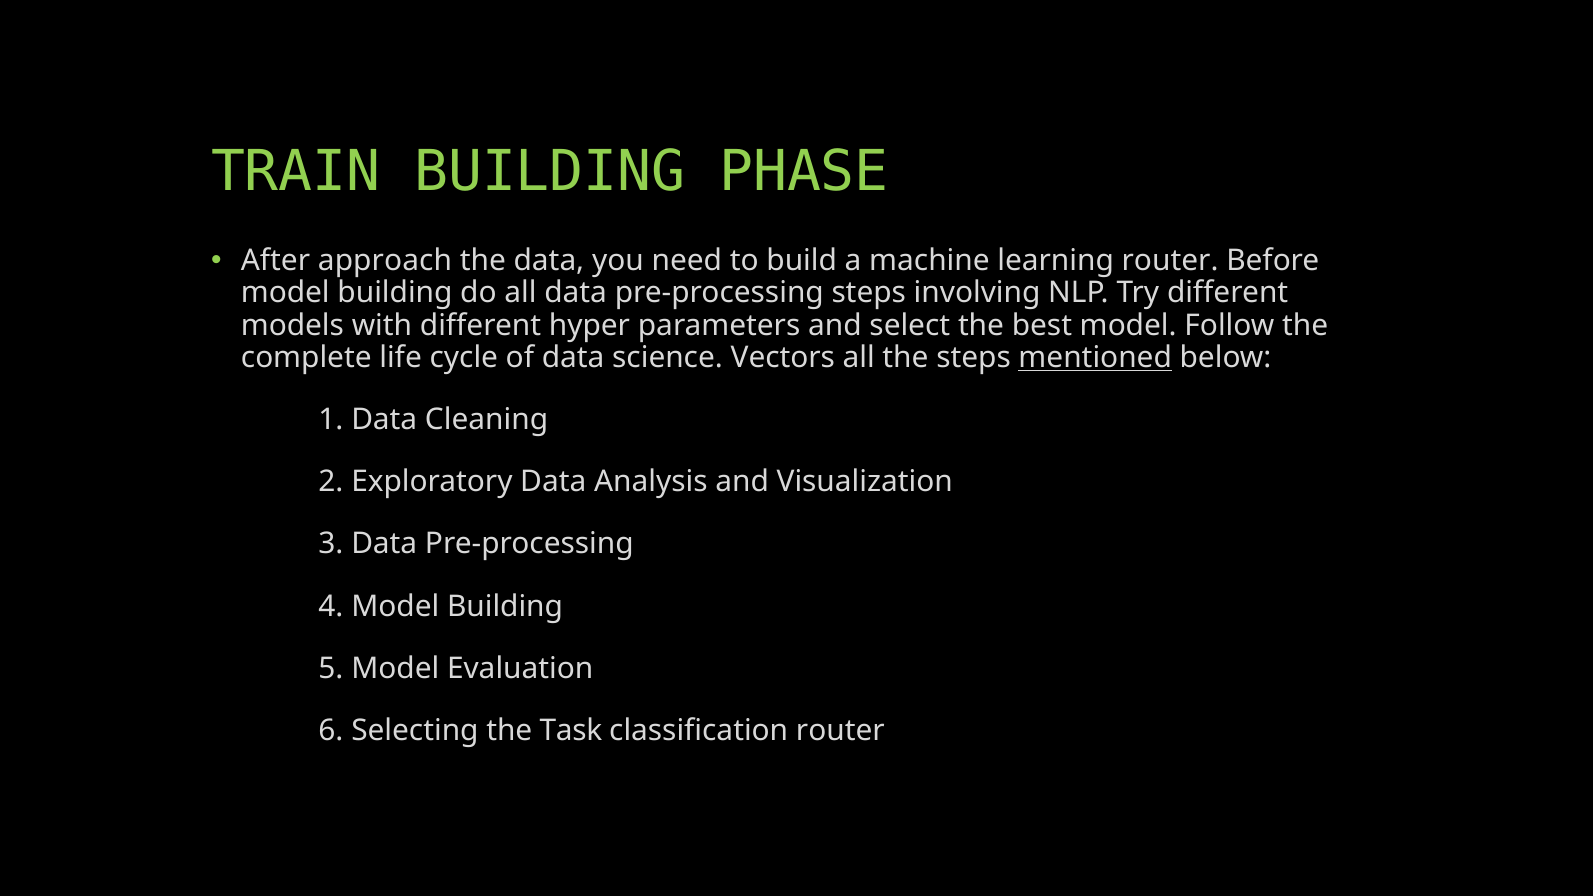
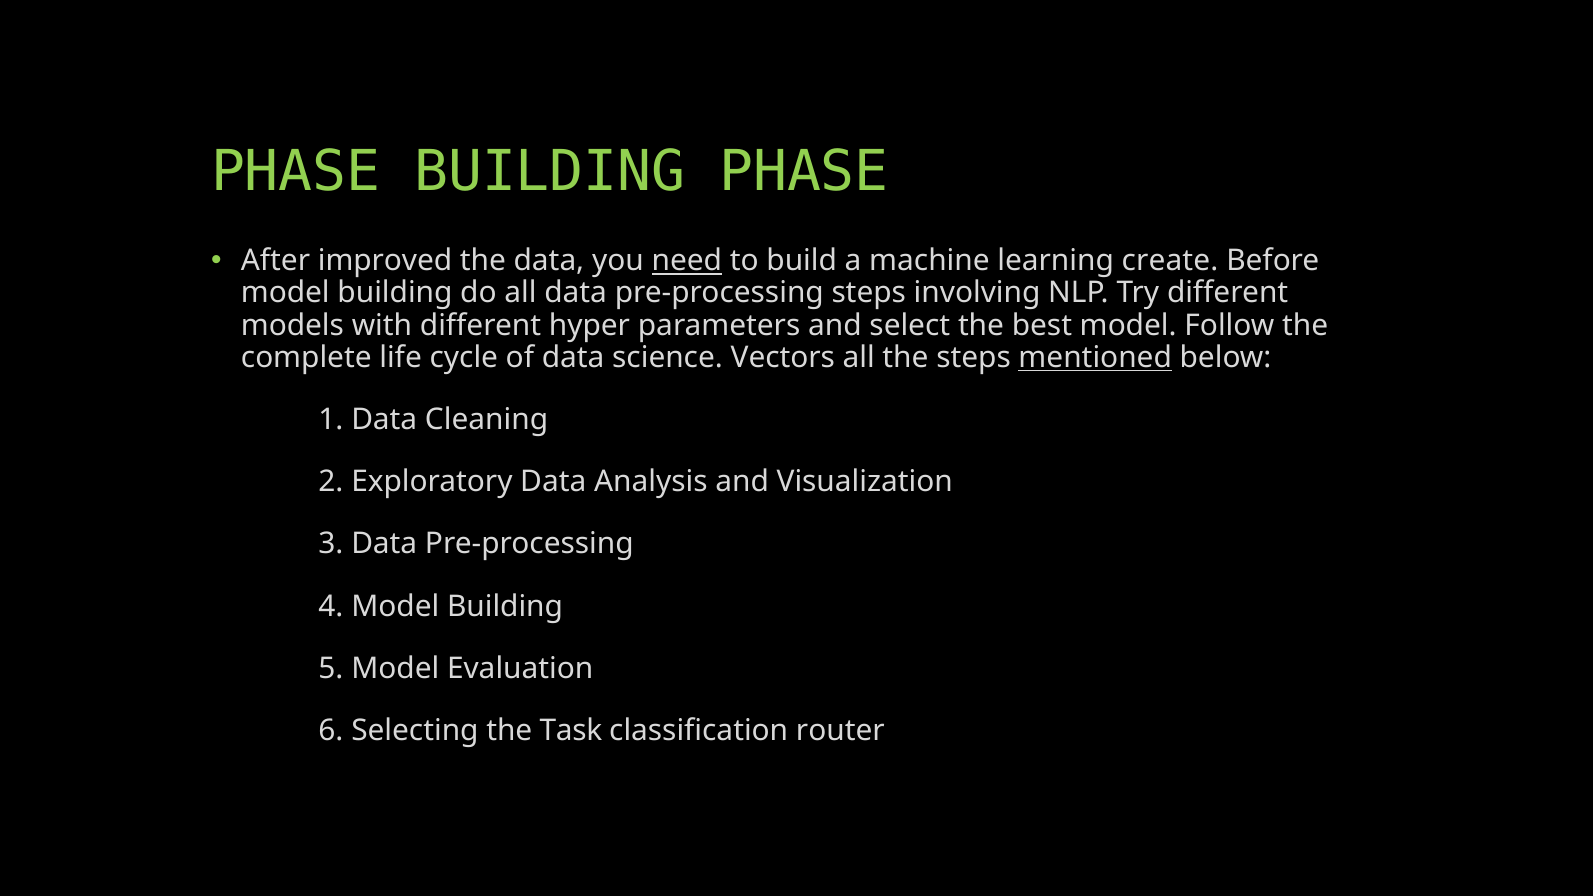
TRAIN at (296, 172): TRAIN -> PHASE
approach: approach -> improved
need underline: none -> present
learning router: router -> create
